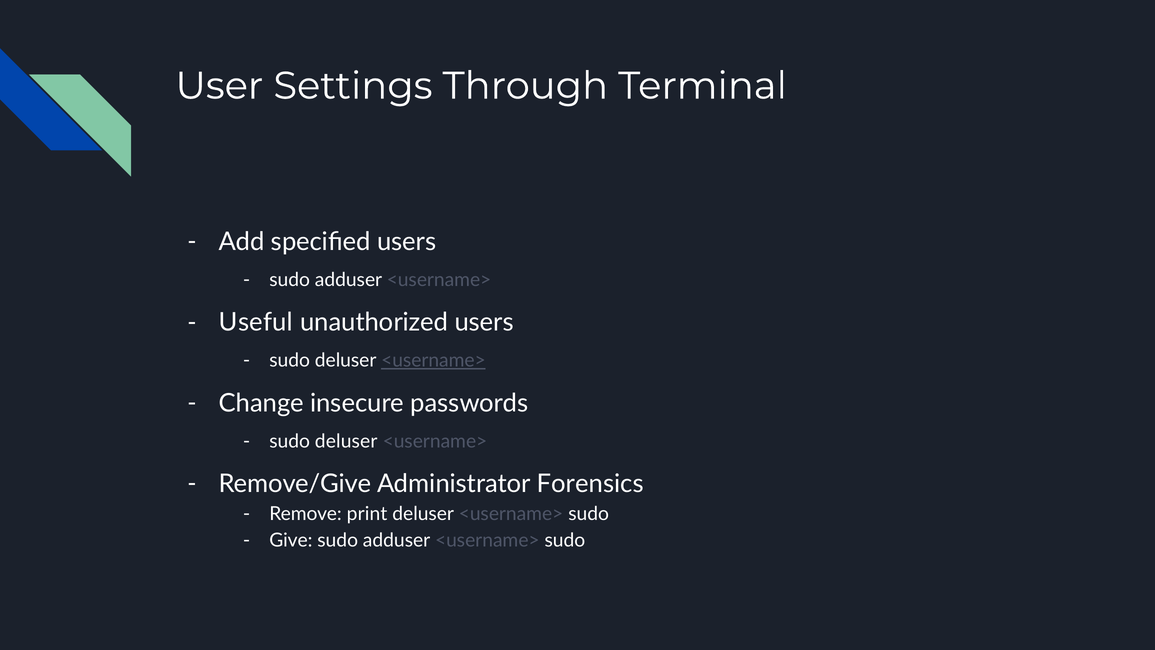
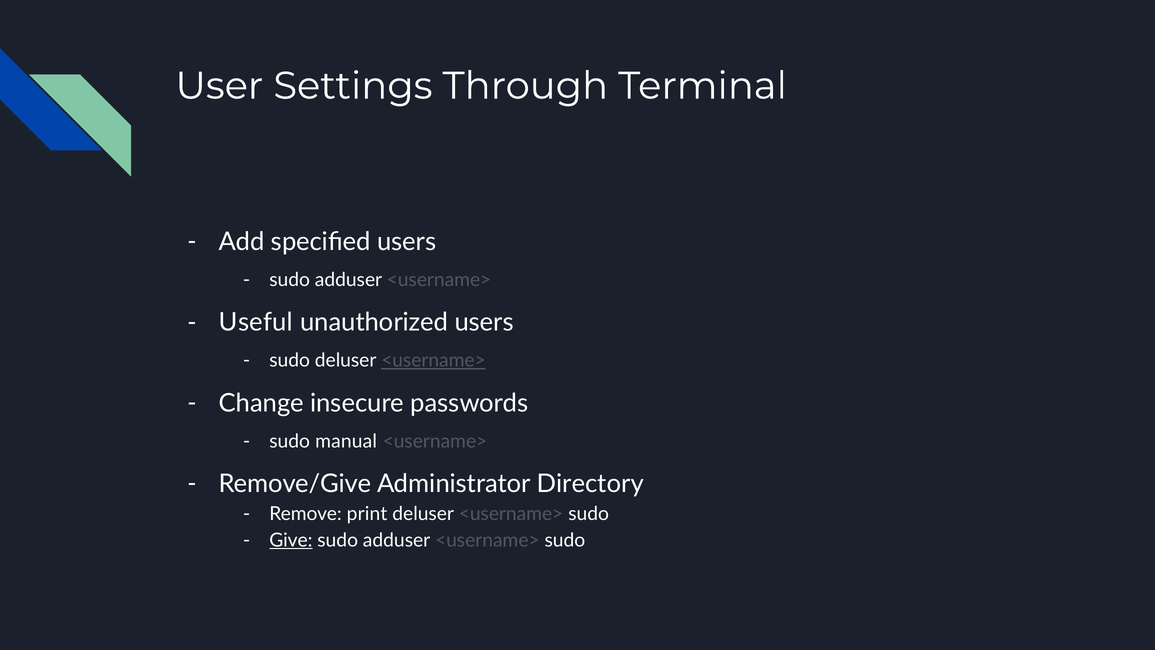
deluser at (346, 441): deluser -> manual
Forensics: Forensics -> Directory
Give underline: none -> present
